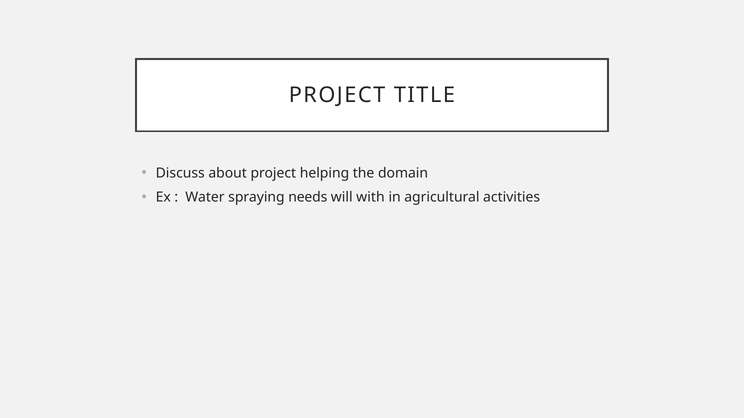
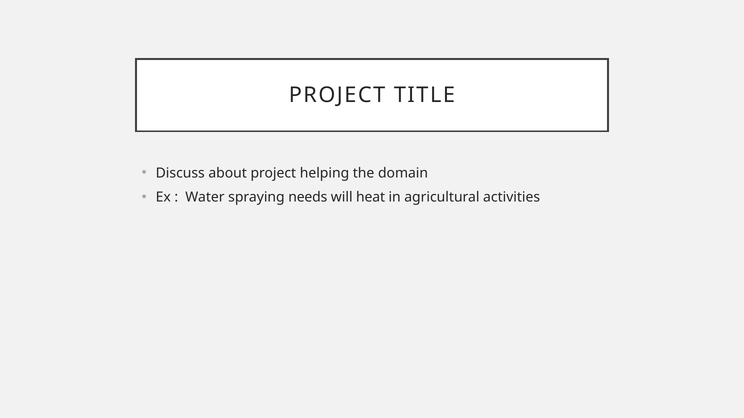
with: with -> heat
